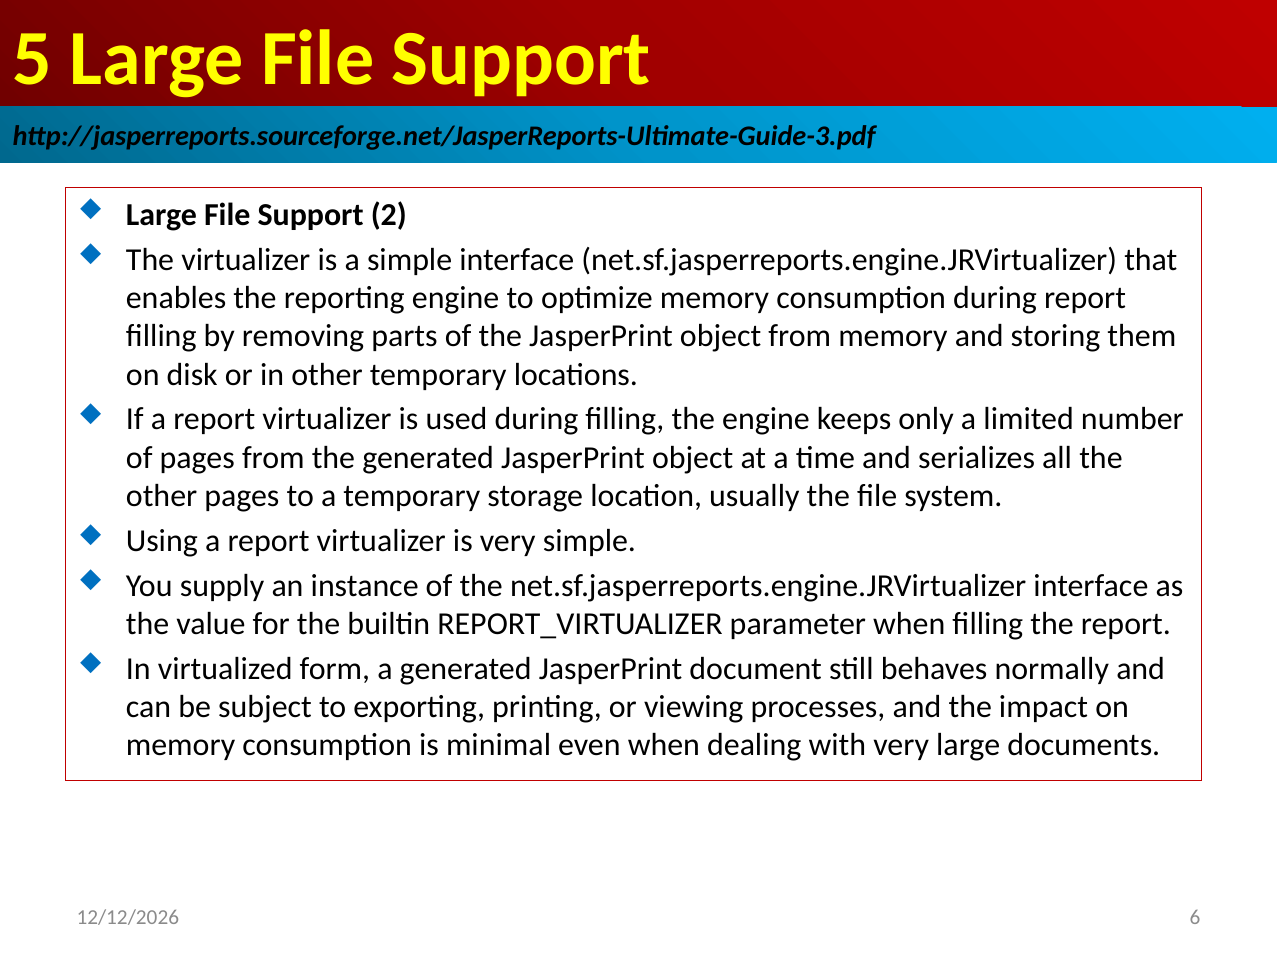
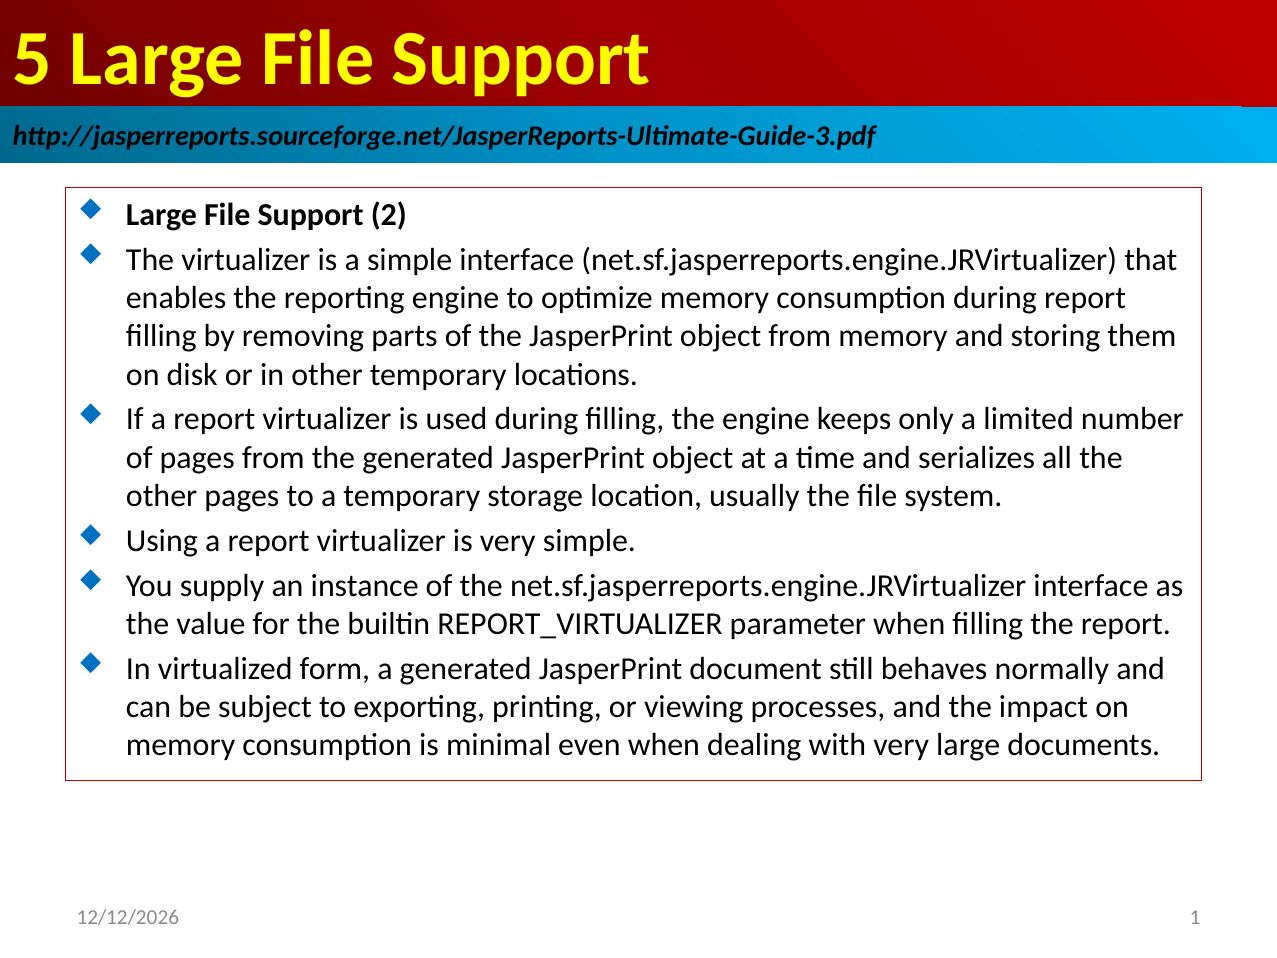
6: 6 -> 1
